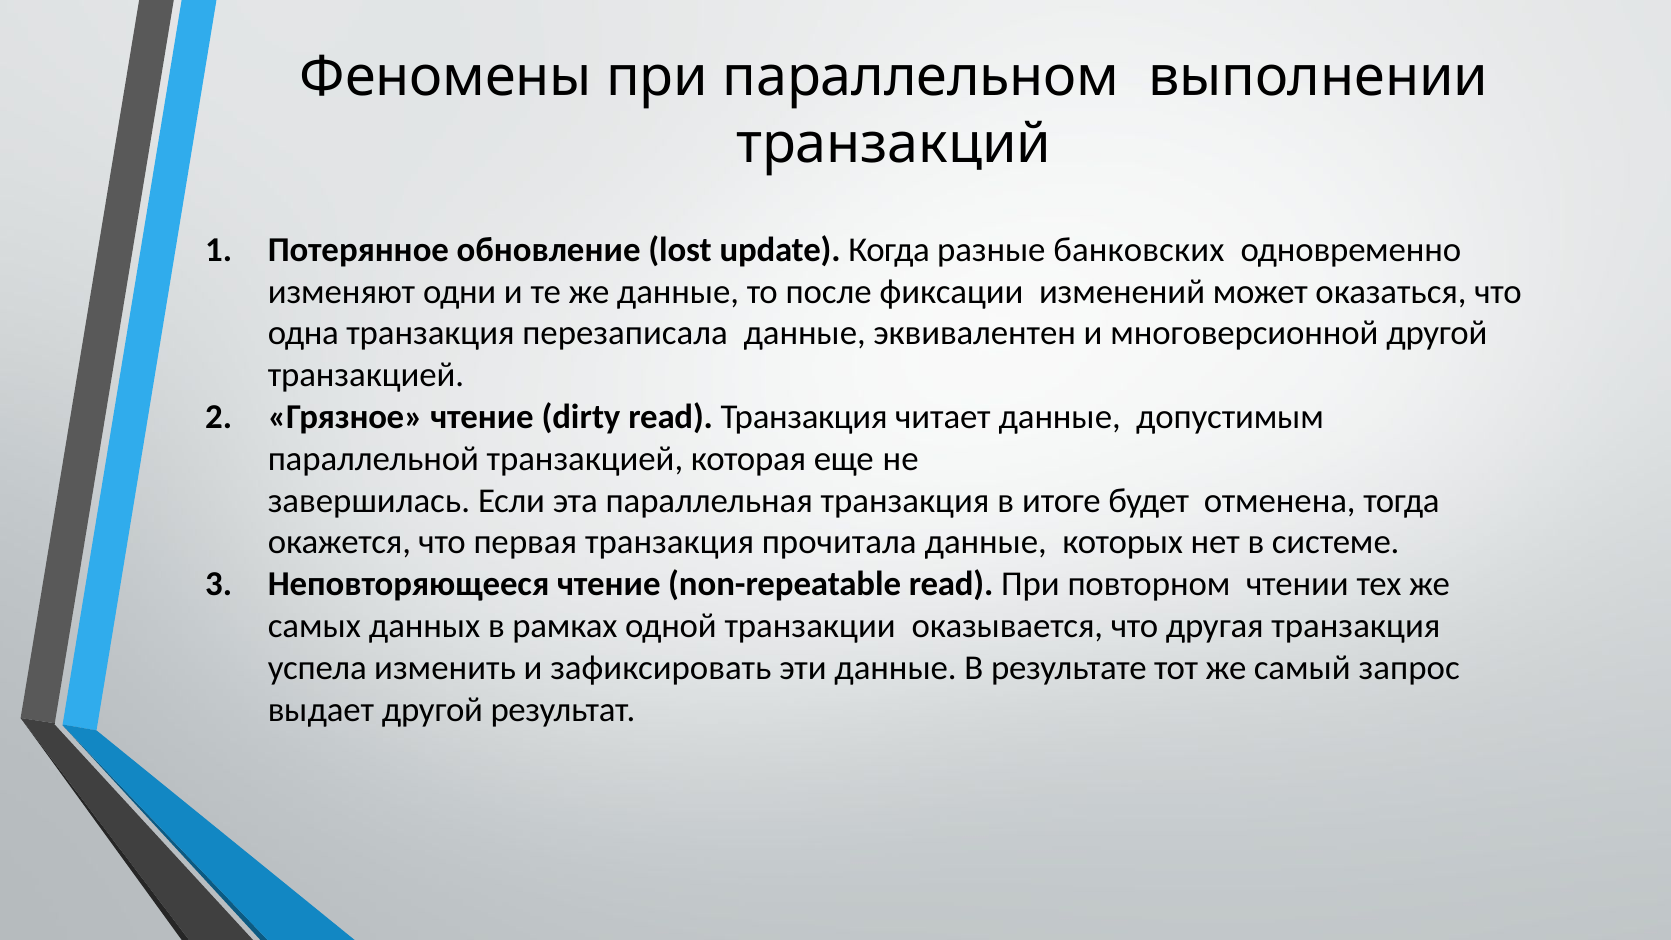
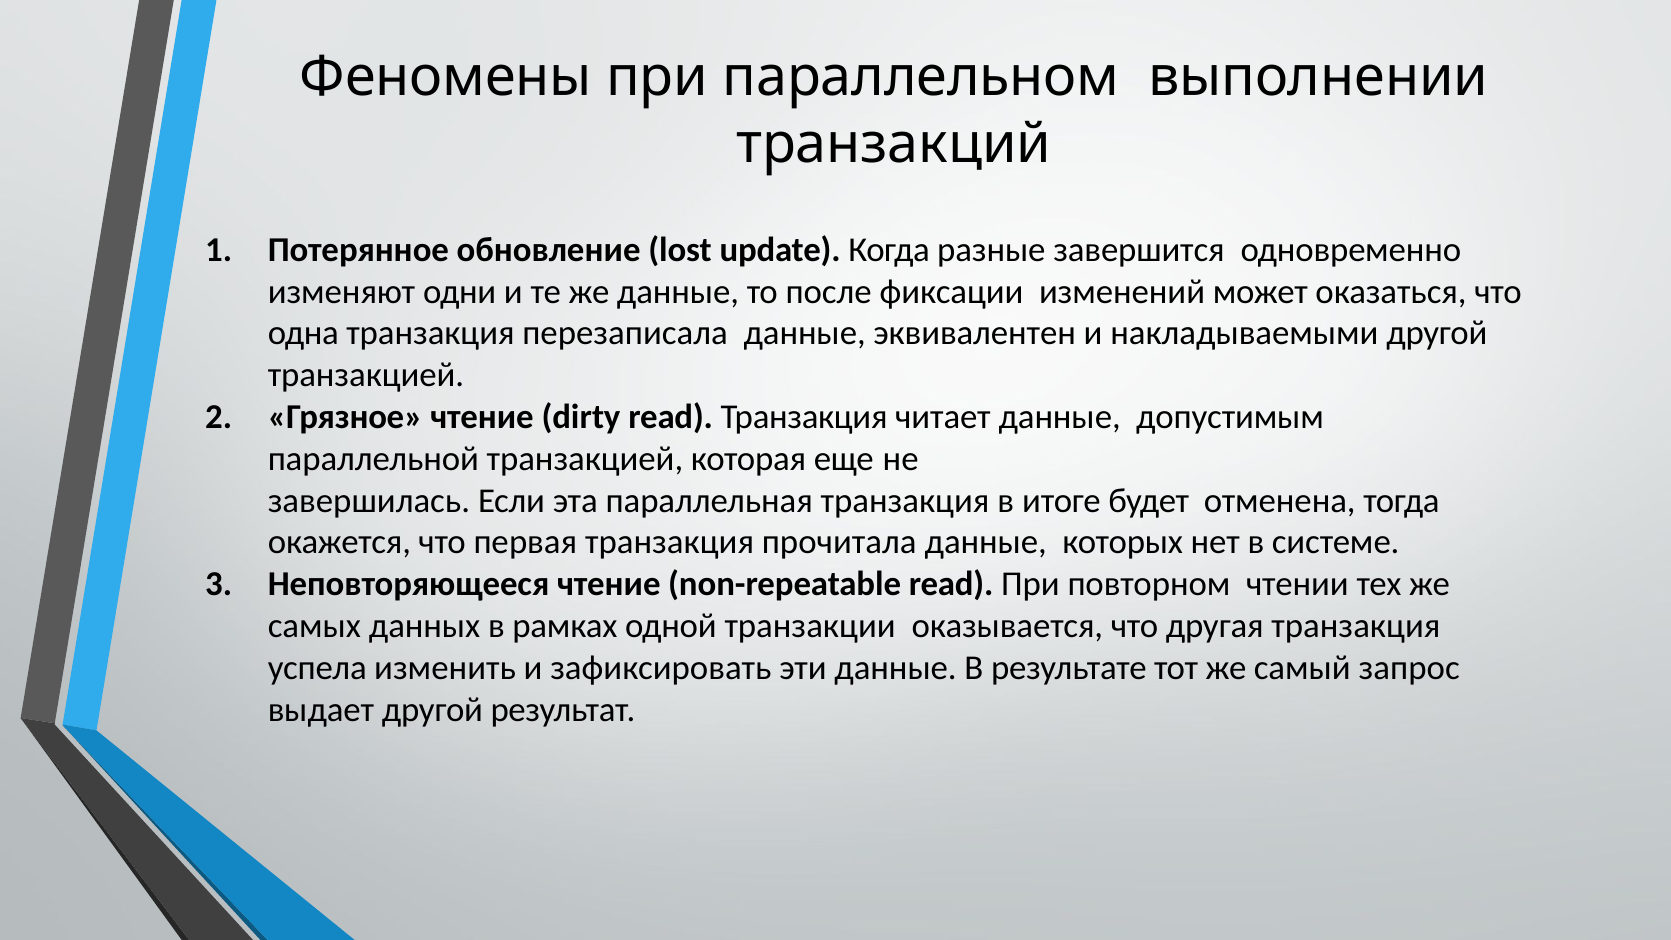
банковских: банковских -> завершится
многоверсионной: многоверсионной -> накладываемыми
